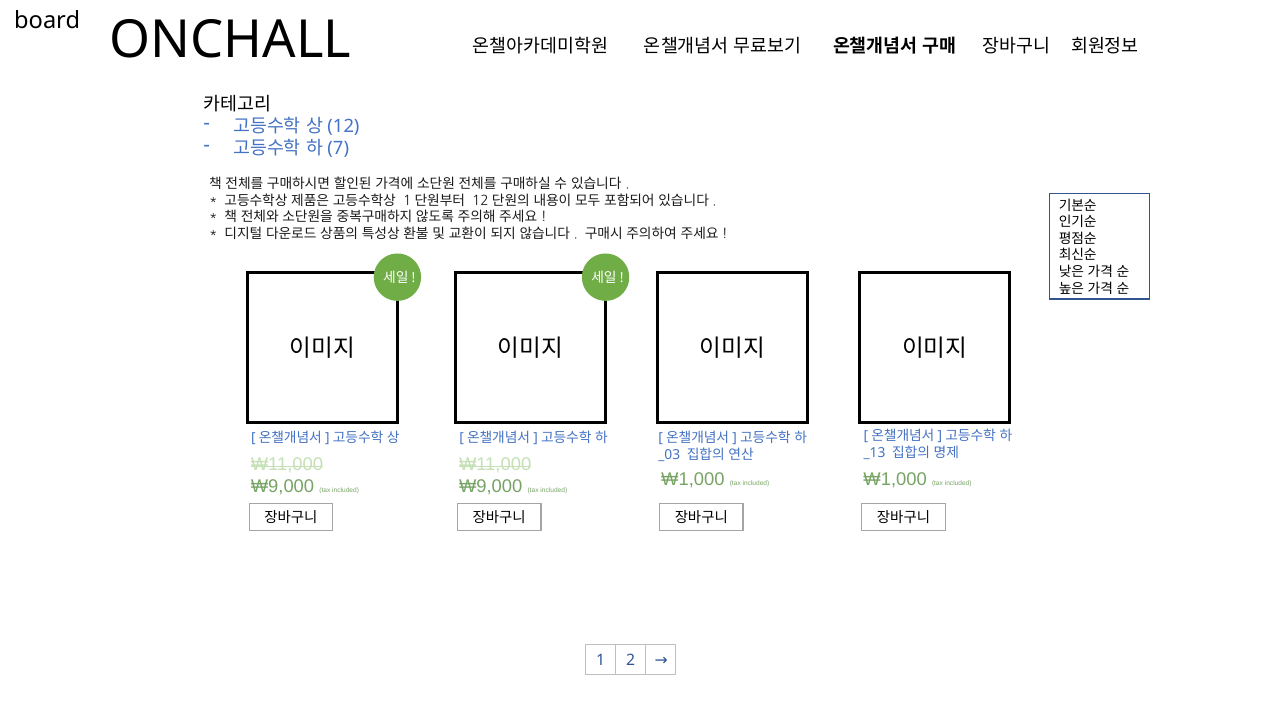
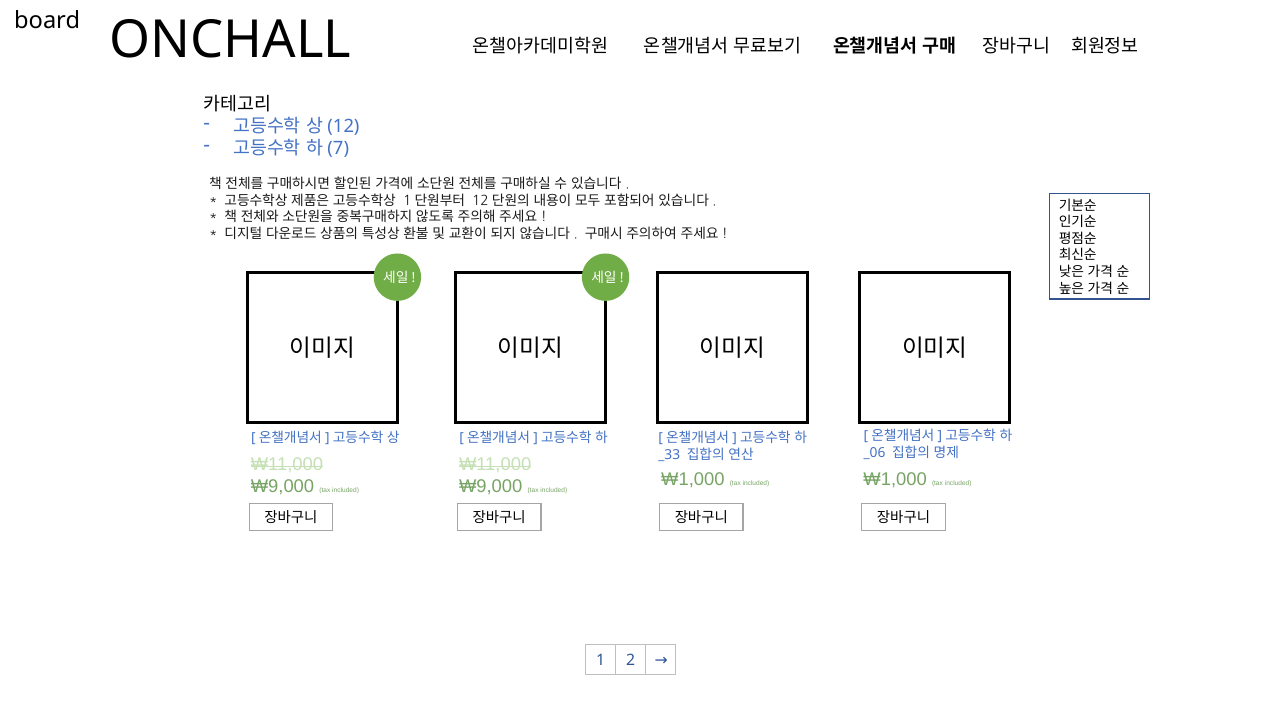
_13: _13 -> _06
_03: _03 -> _33
